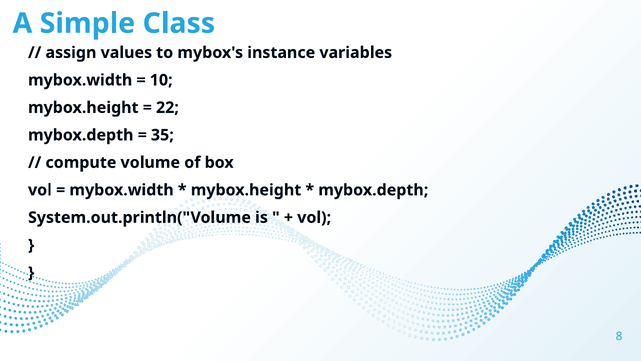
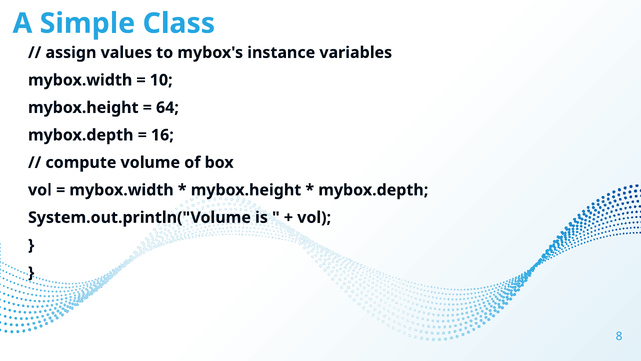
22: 22 -> 64
35: 35 -> 16
